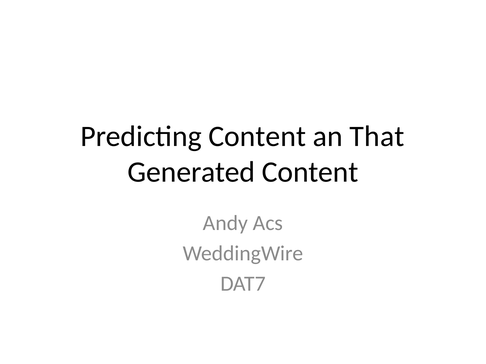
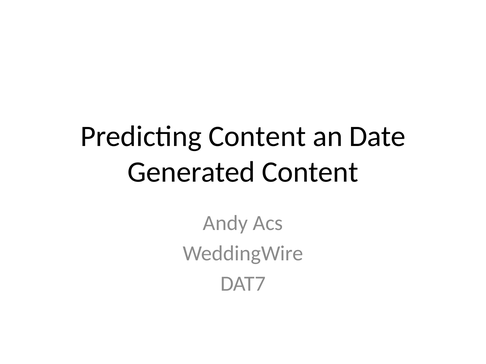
That: That -> Date
